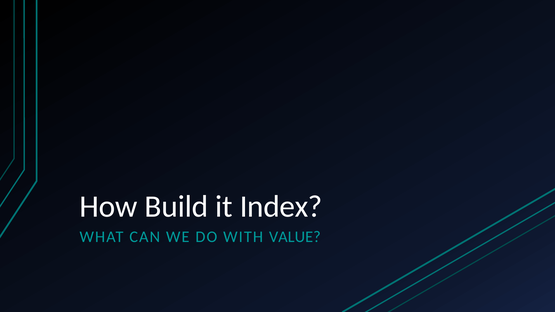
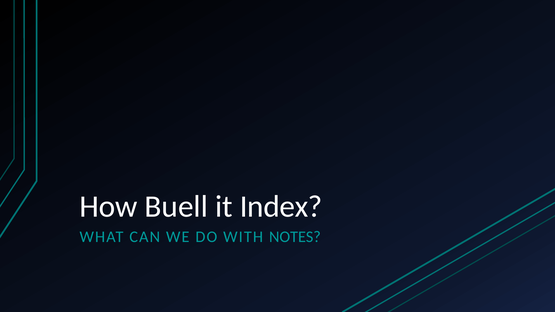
Build: Build -> Buell
VALUE: VALUE -> NOTES
